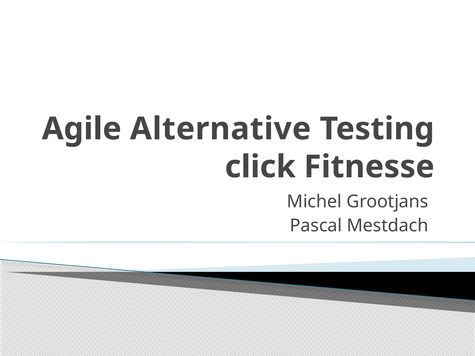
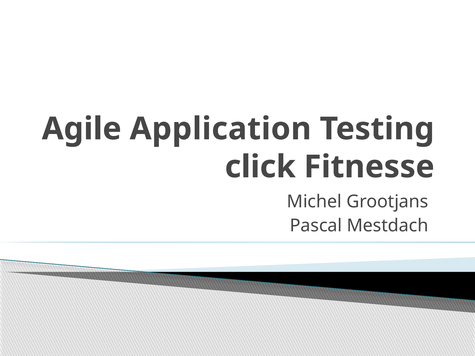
Alternative: Alternative -> Application
